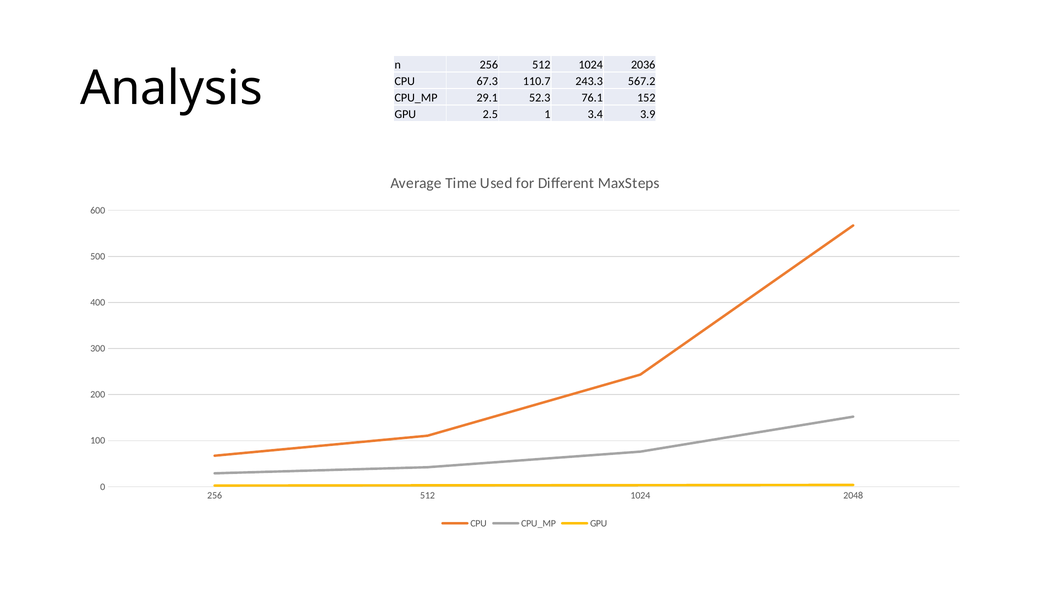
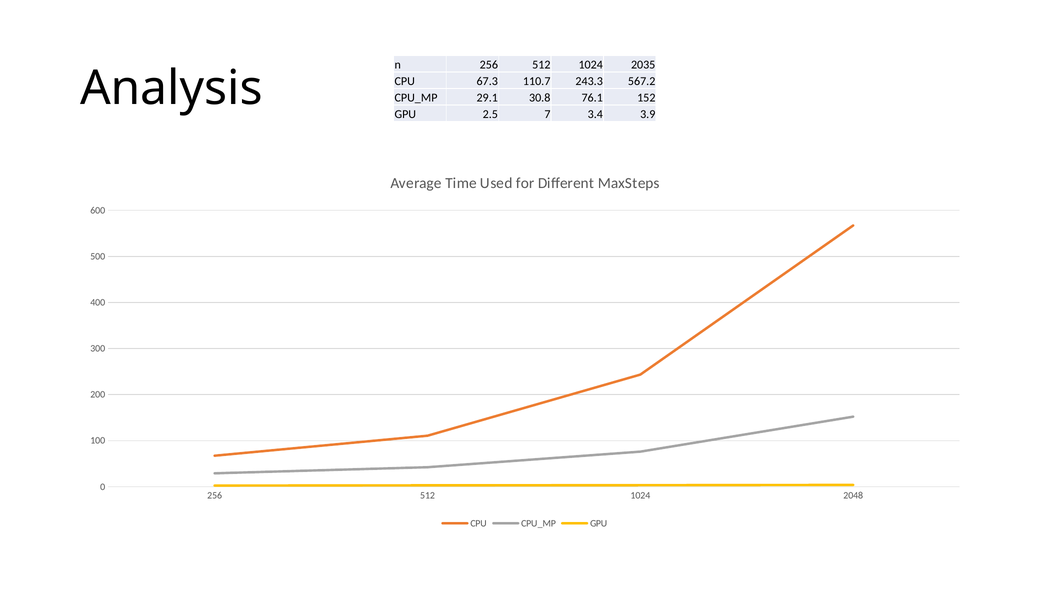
2036: 2036 -> 2035
52.3: 52.3 -> 30.8
1: 1 -> 7
